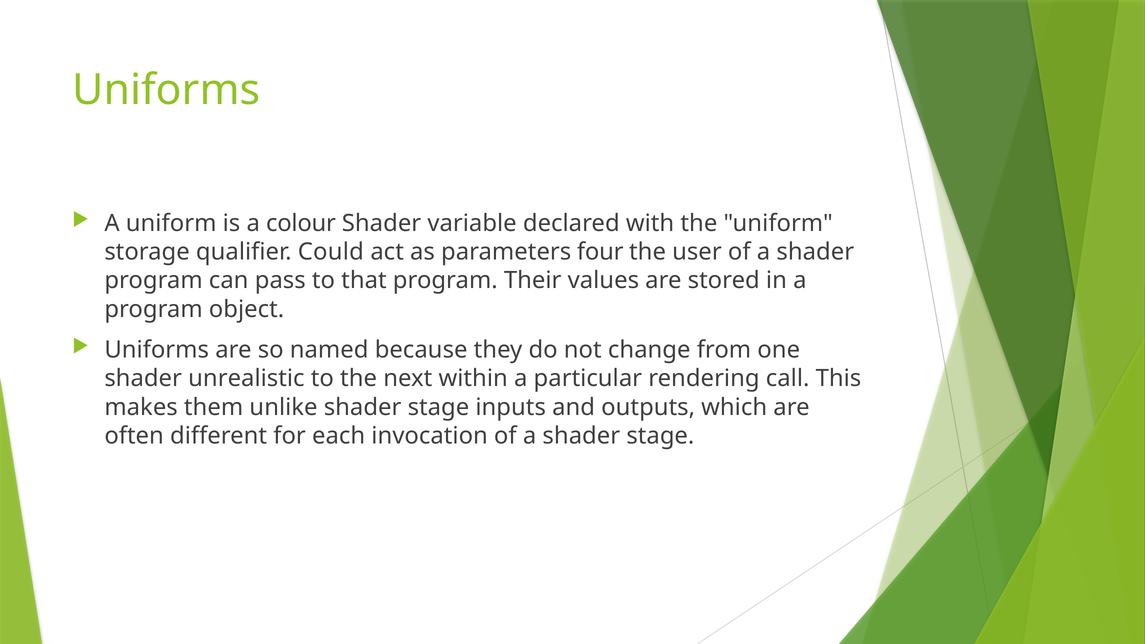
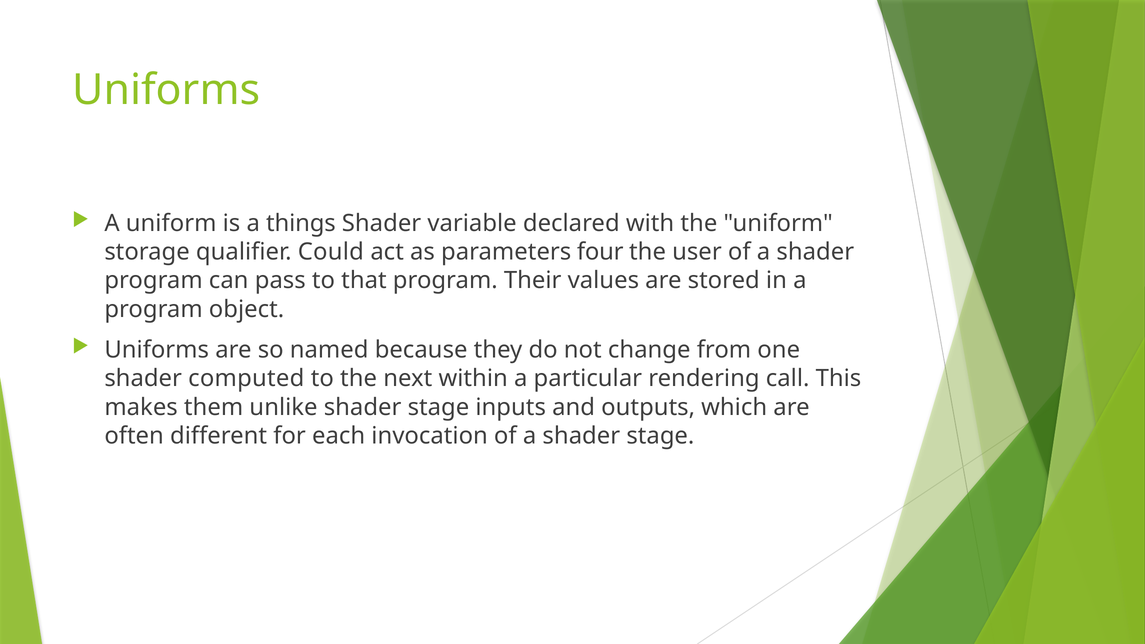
colour: colour -> things
unrealistic: unrealistic -> computed
